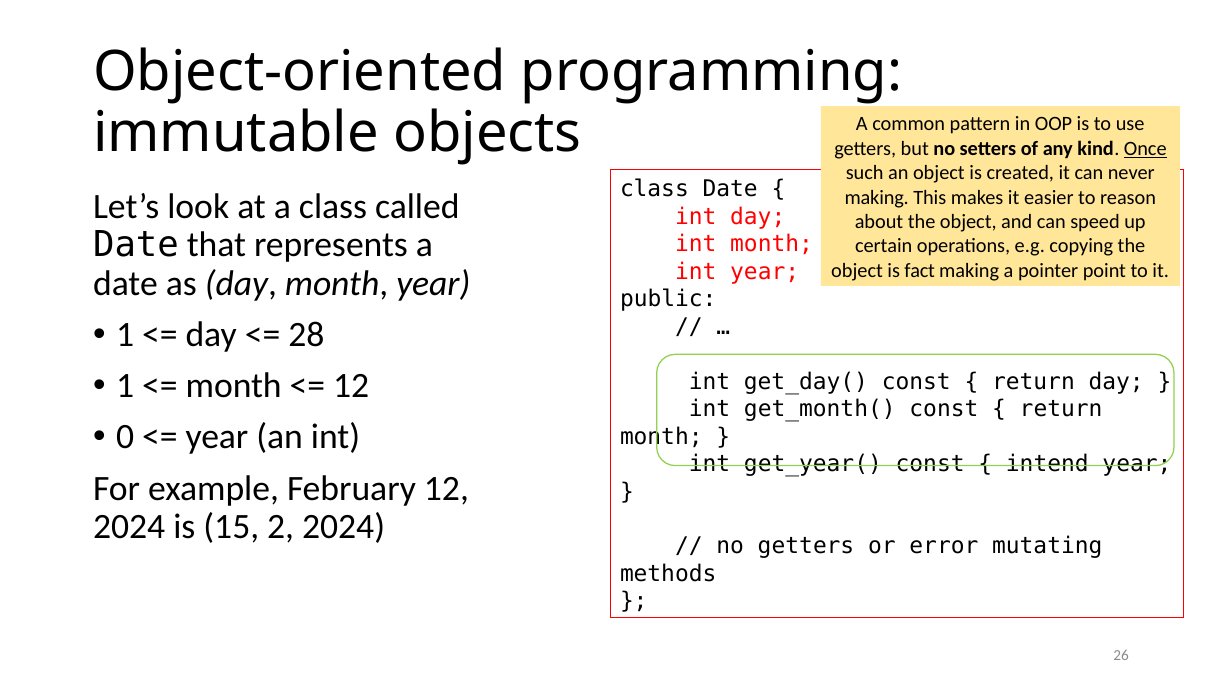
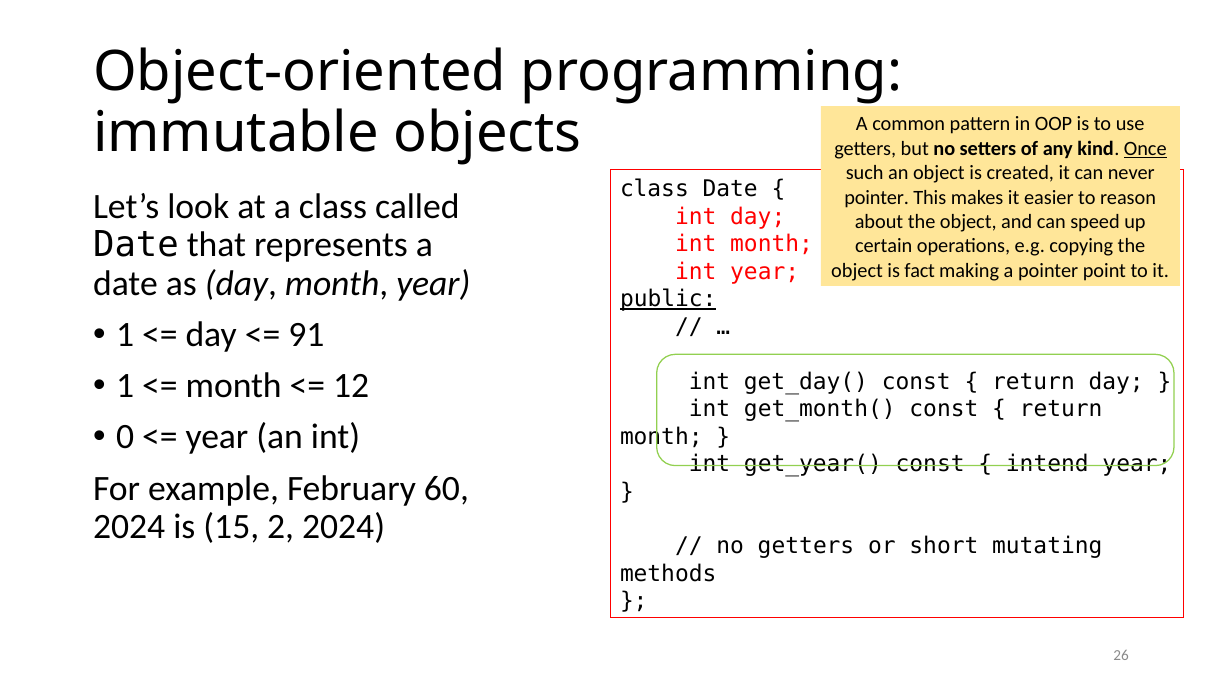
making at (877, 198): making -> pointer
public underline: none -> present
28: 28 -> 91
February 12: 12 -> 60
error: error -> short
